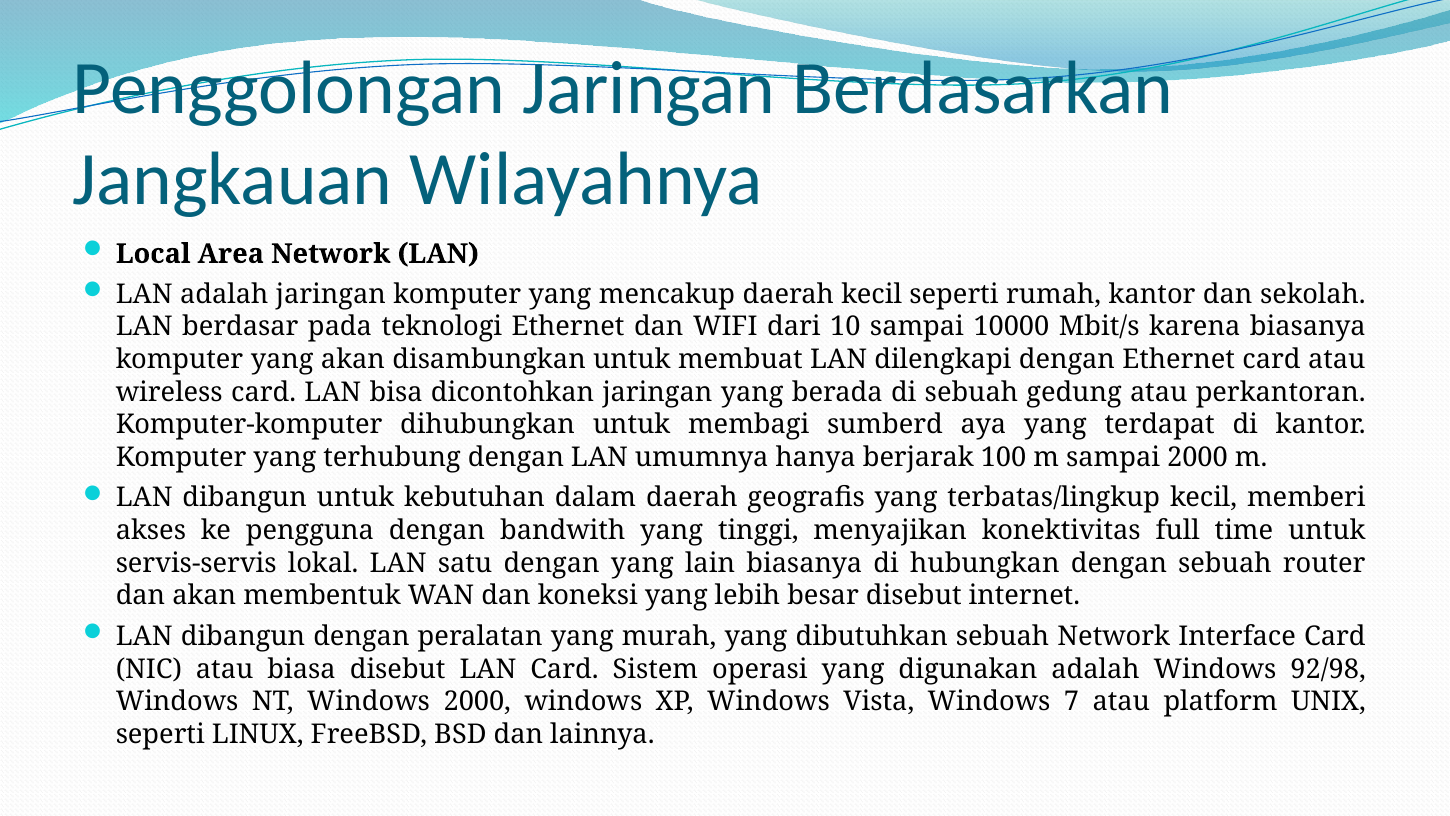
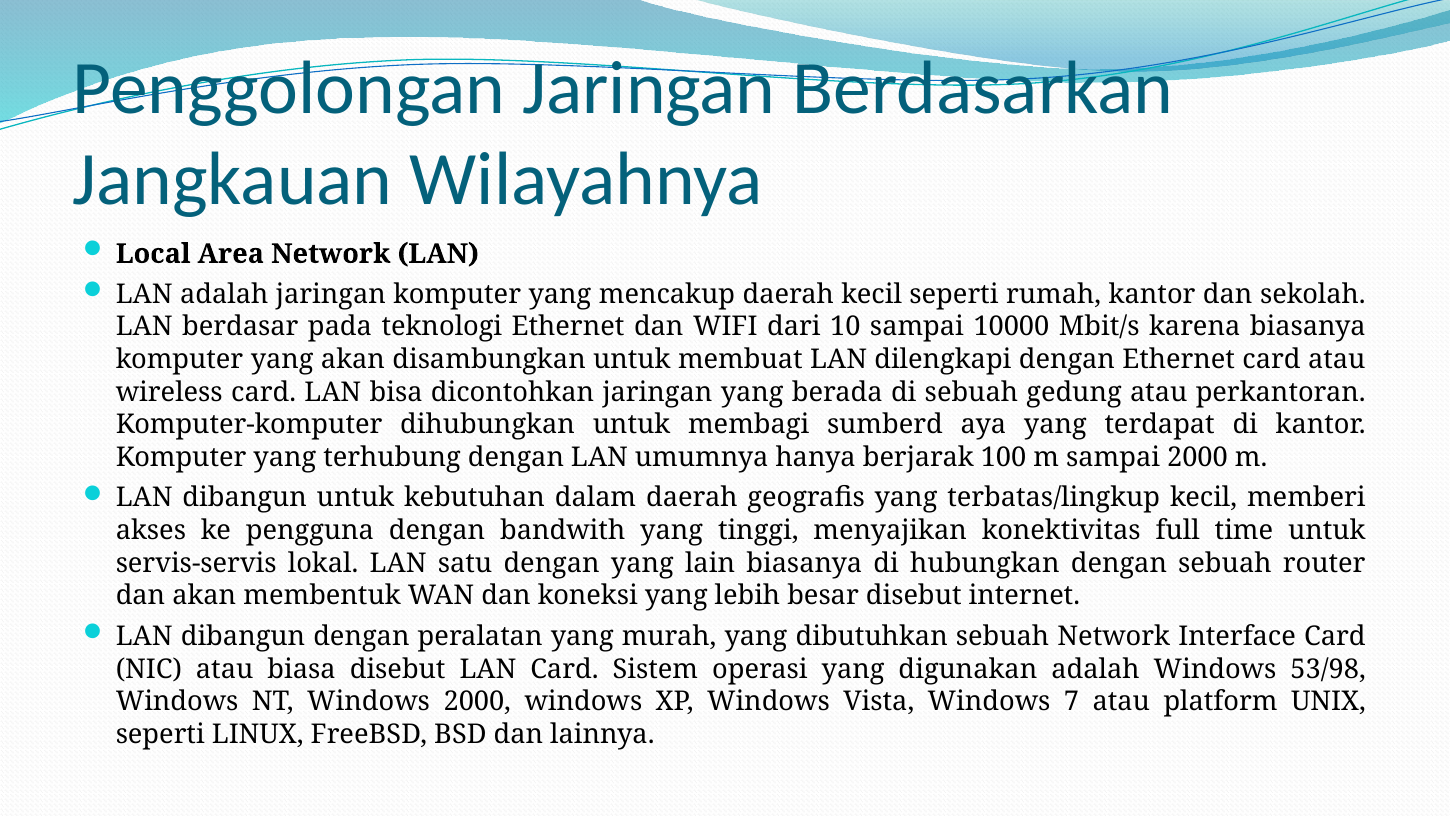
92/98: 92/98 -> 53/98
